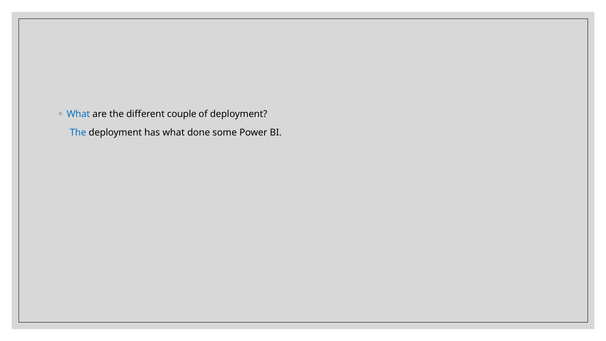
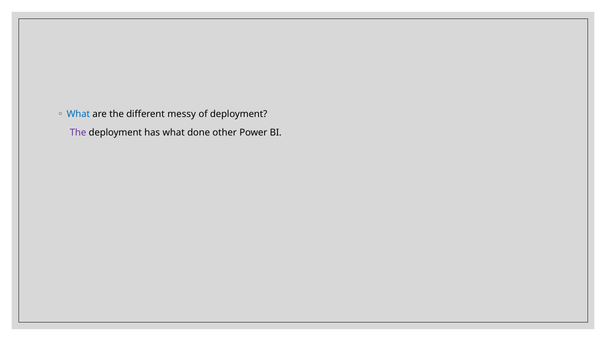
couple: couple -> messy
The at (78, 132) colour: blue -> purple
some: some -> other
